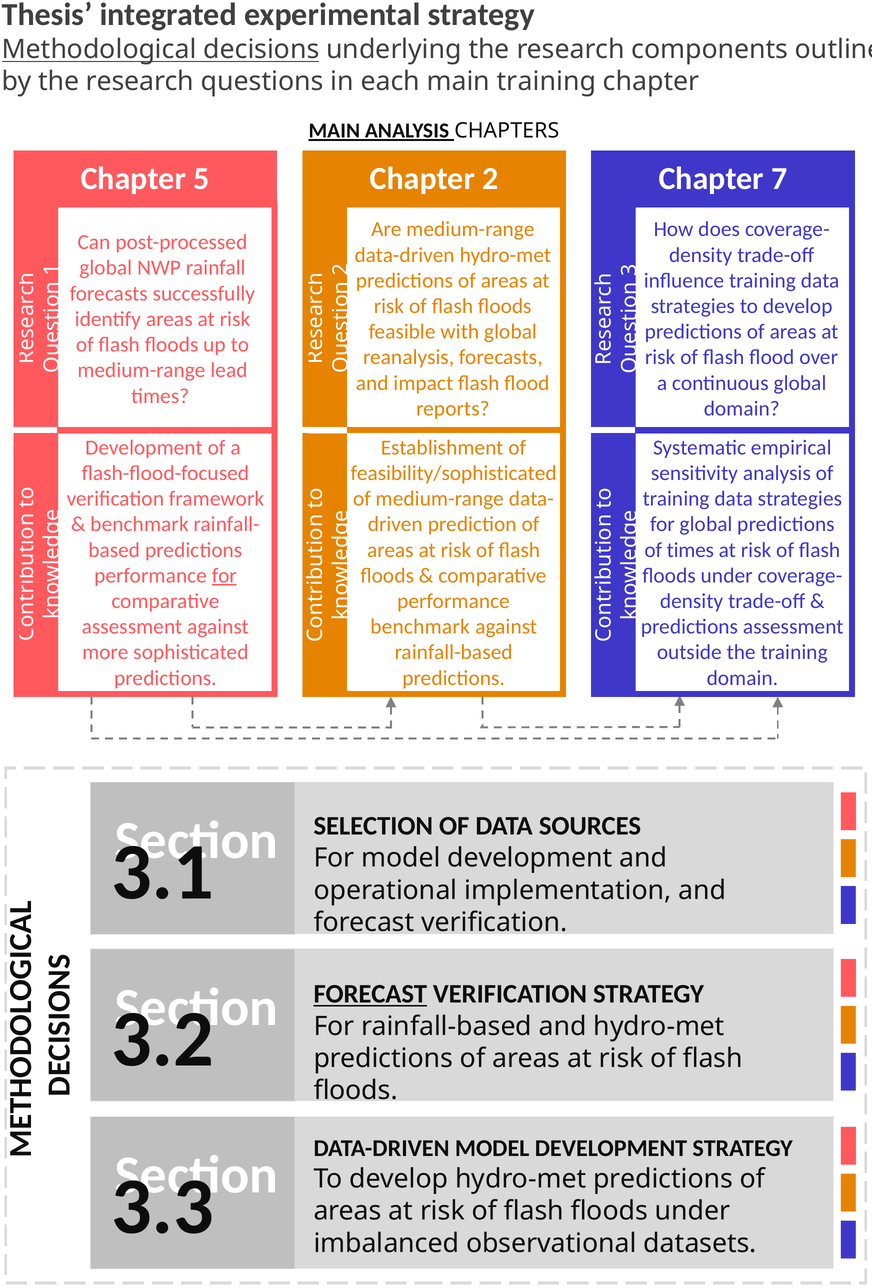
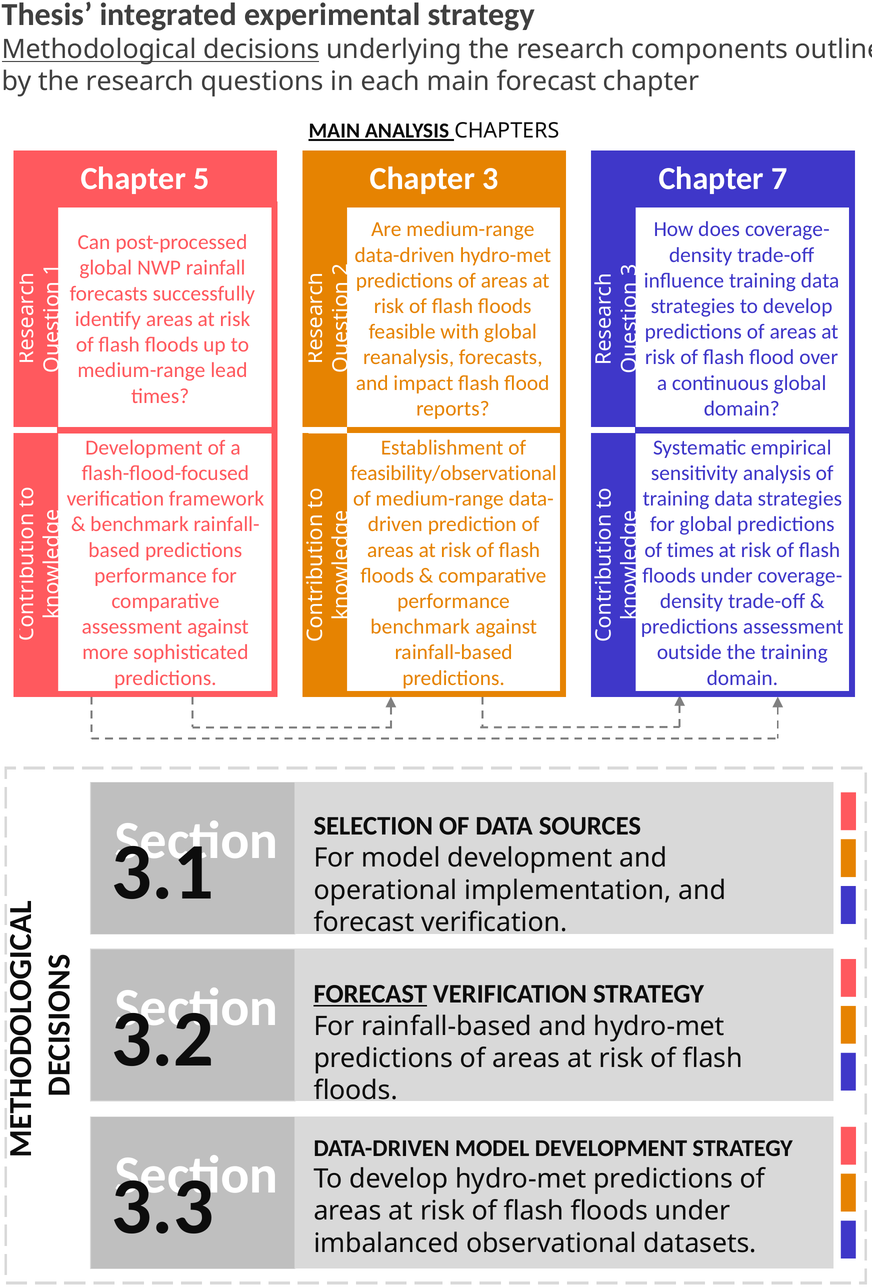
main training: training -> forecast
Chapter 2: 2 -> 3
feasibility/sophisticated: feasibility/sophisticated -> feasibility/observational
for at (224, 576) underline: present -> none
